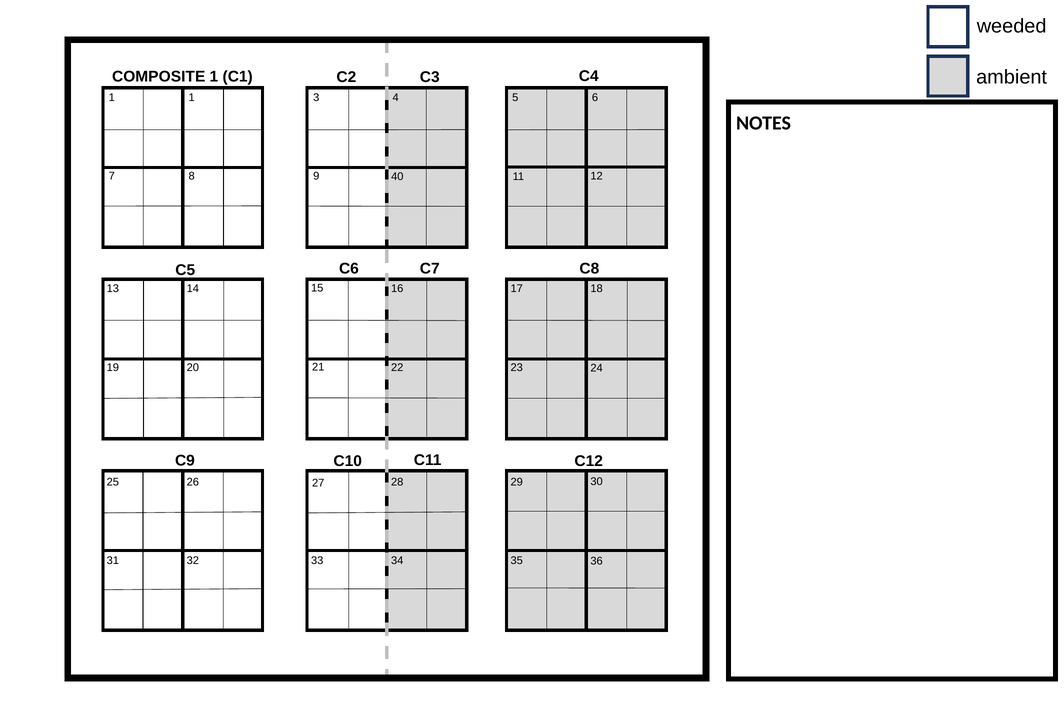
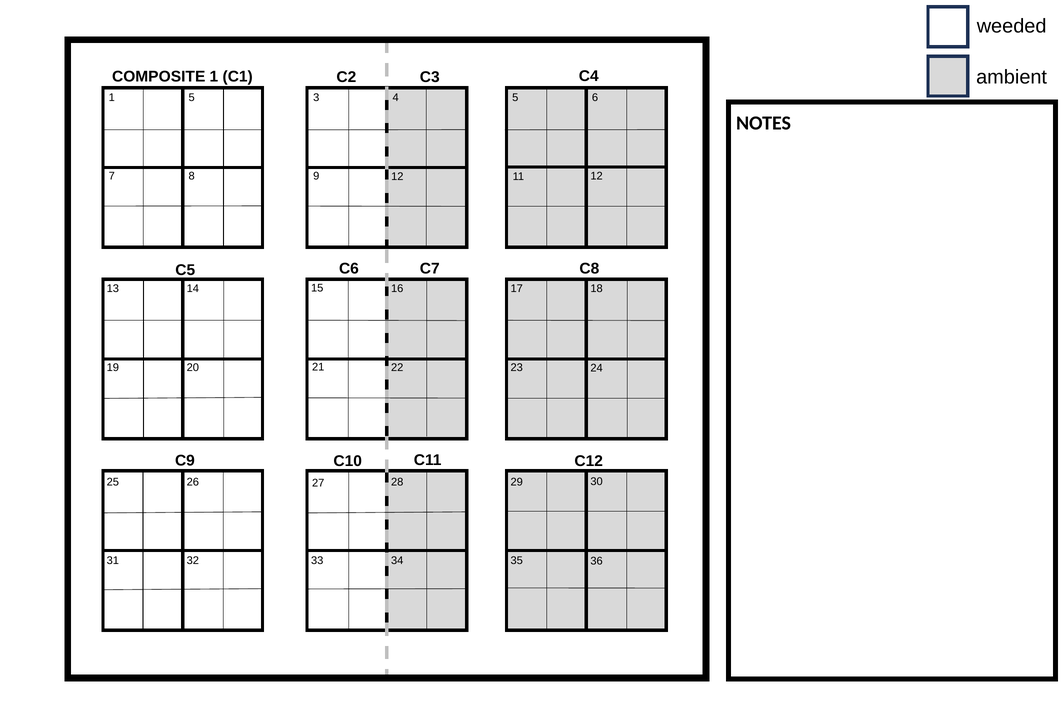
1 1: 1 -> 5
9 40: 40 -> 12
